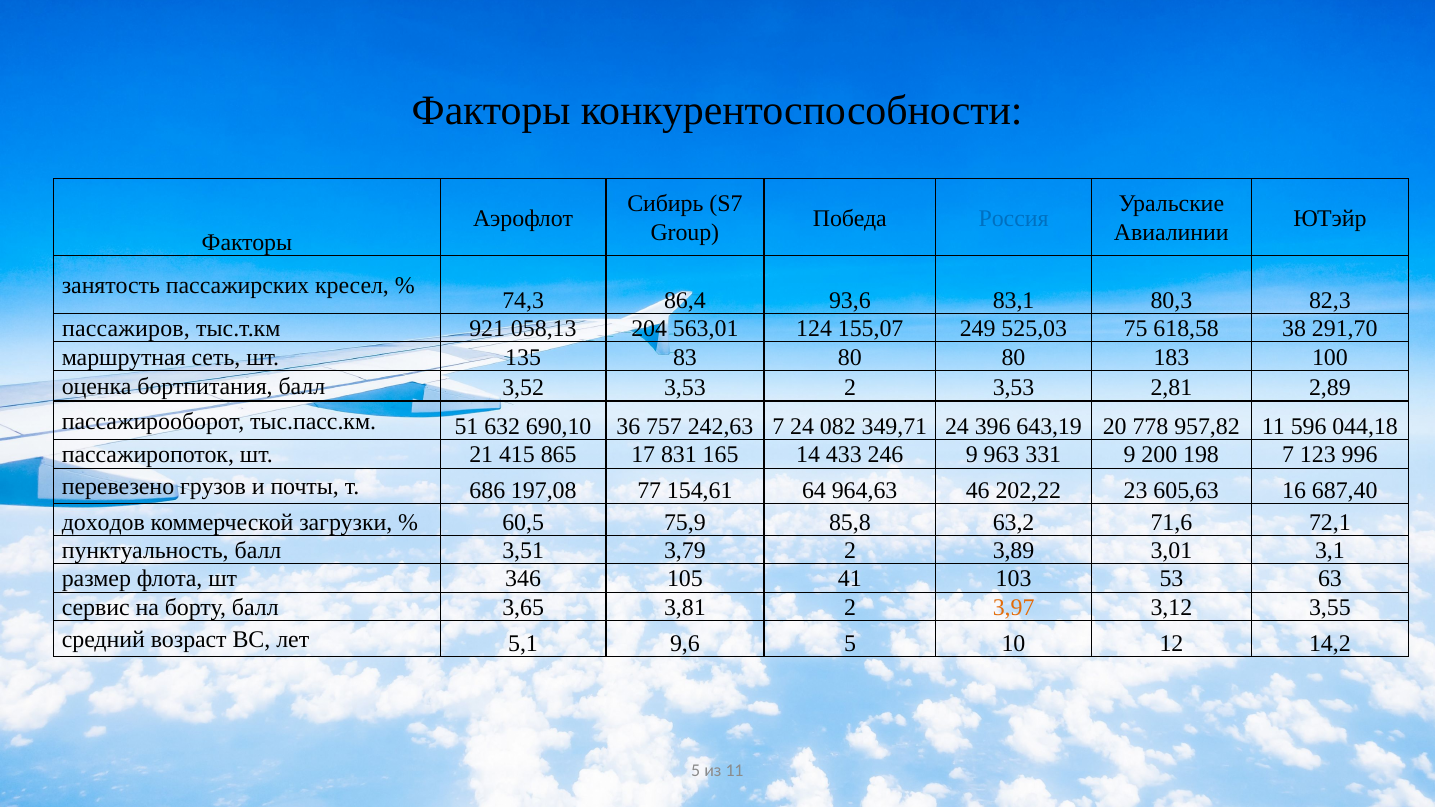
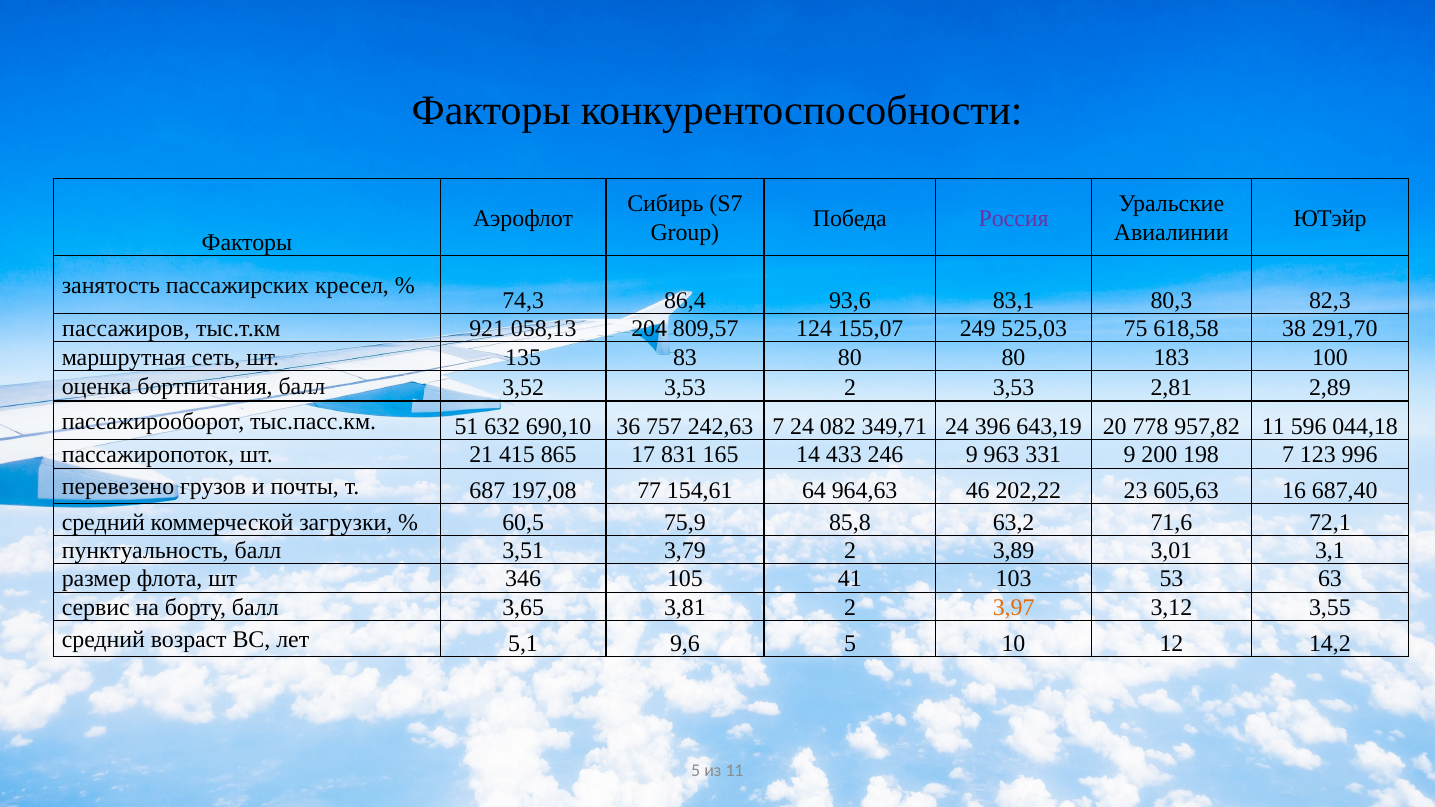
Россия colour: blue -> purple
563,01: 563,01 -> 809,57
686: 686 -> 687
доходов at (103, 522): доходов -> средний
